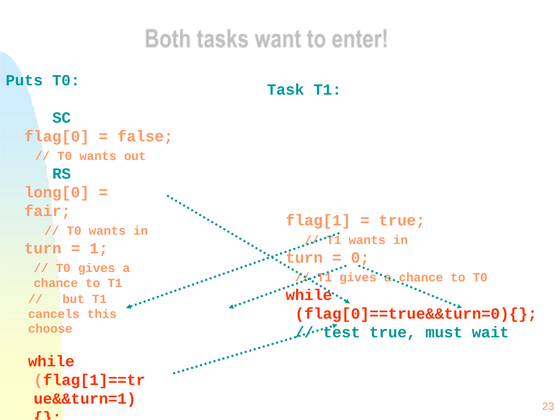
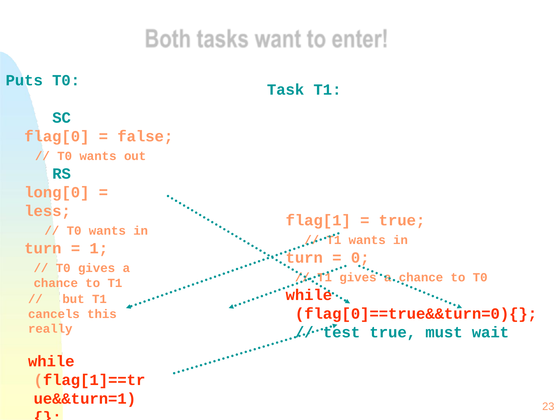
fair: fair -> less
choose: choose -> really
